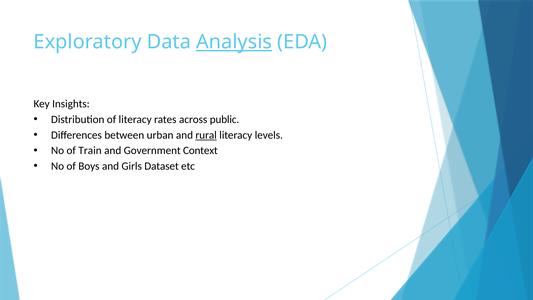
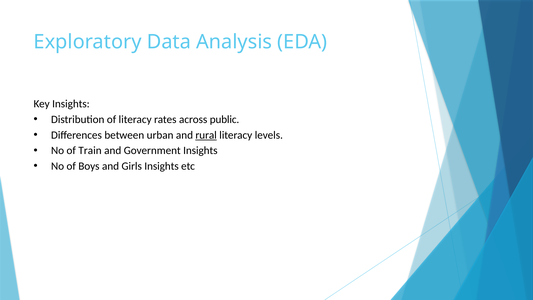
Analysis underline: present -> none
Government Context: Context -> Insights
Girls Dataset: Dataset -> Insights
